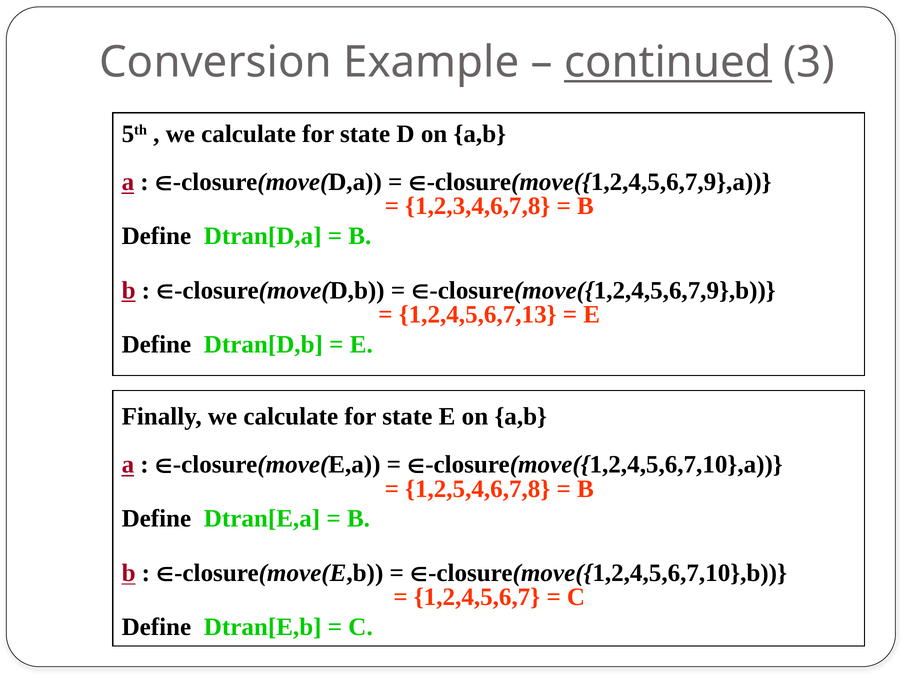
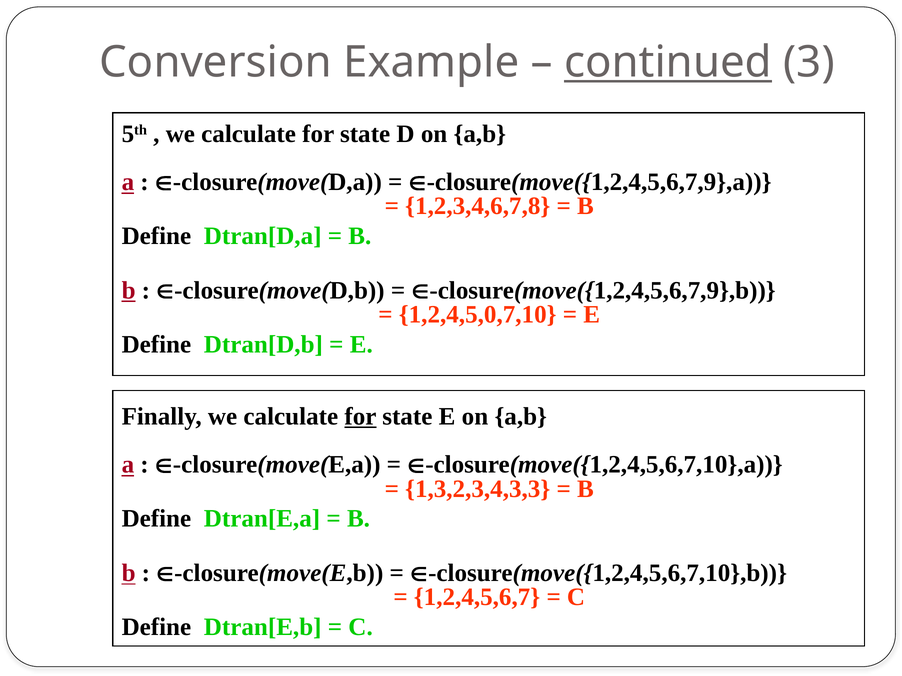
1,2,4,5,6,7,13: 1,2,4,5,6,7,13 -> 1,2,4,5,0,7,10
for at (360, 417) underline: none -> present
1,2,5,4,6,7,8: 1,2,5,4,6,7,8 -> 1,3,2,3,4,3,3
